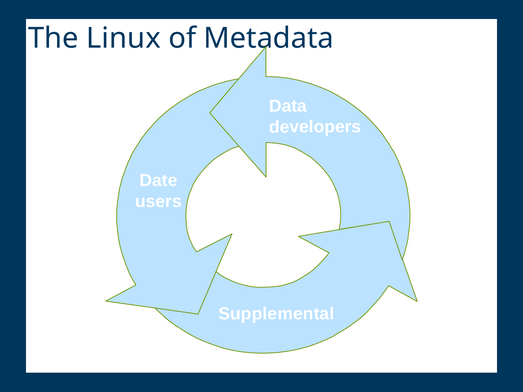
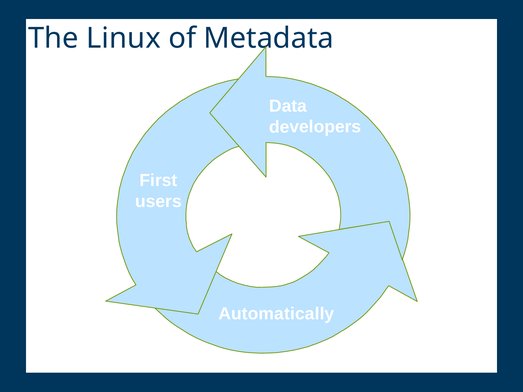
Date: Date -> First
Supplemental: Supplemental -> Automatically
